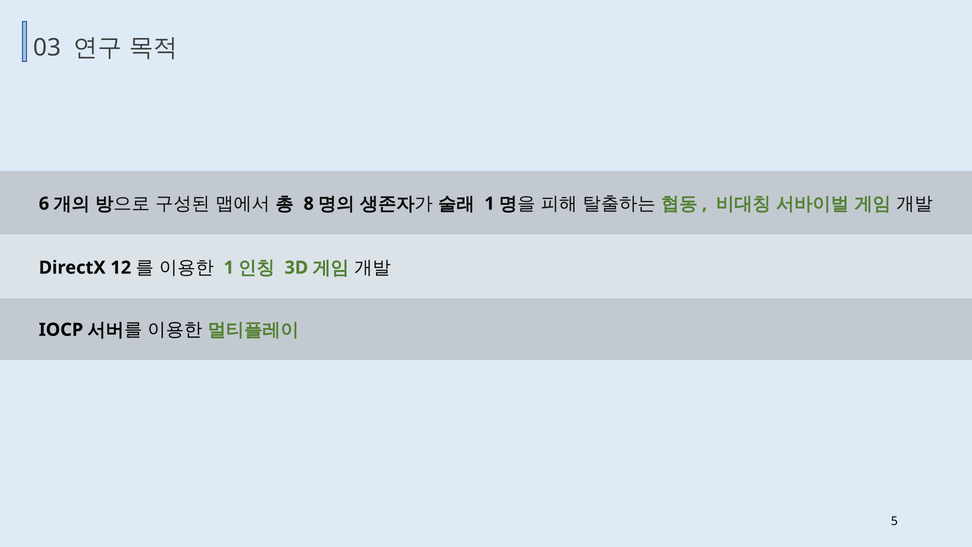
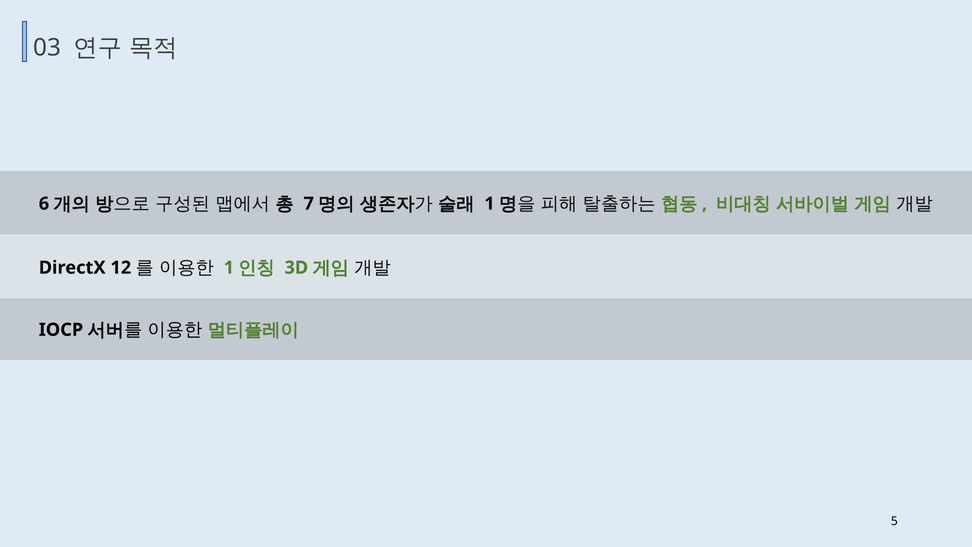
8: 8 -> 7
